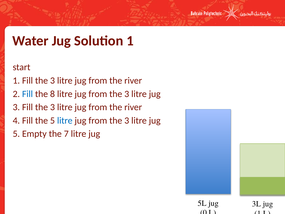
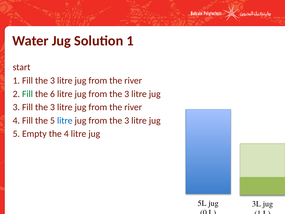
Fill at (27, 94) colour: blue -> green
8: 8 -> 6
the 7: 7 -> 4
